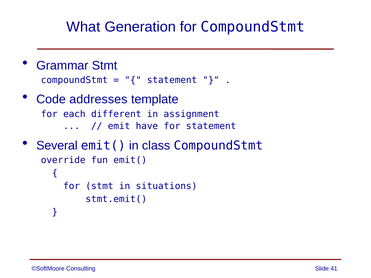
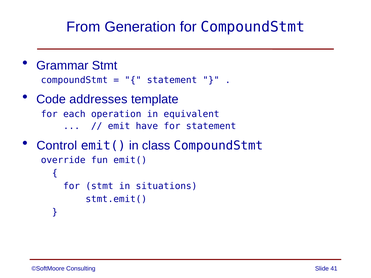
What: What -> From
different: different -> operation
assignment: assignment -> equivalent
Several: Several -> Control
